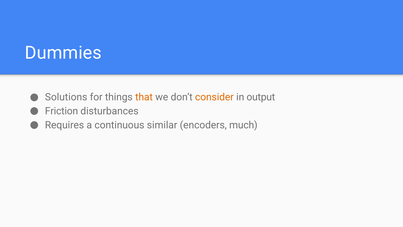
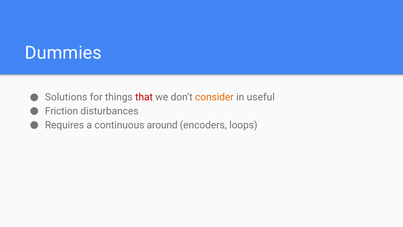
that colour: orange -> red
output: output -> useful
similar: similar -> around
much: much -> loops
